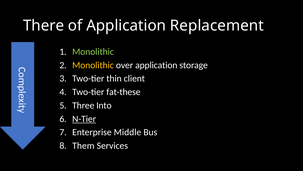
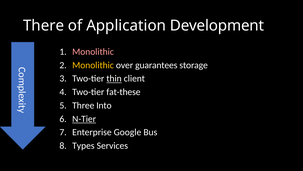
Replacement: Replacement -> Development
Monolithic at (93, 52) colour: light green -> pink
over application: application -> guarantees
thin underline: none -> present
Middle: Middle -> Google
Them: Them -> Types
